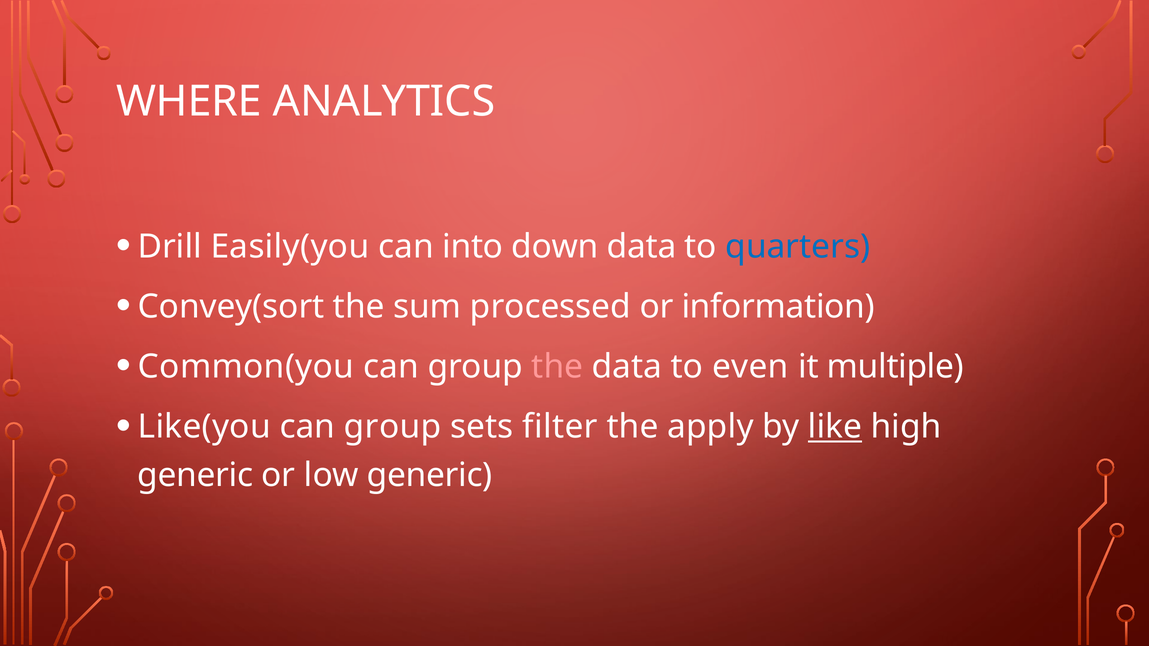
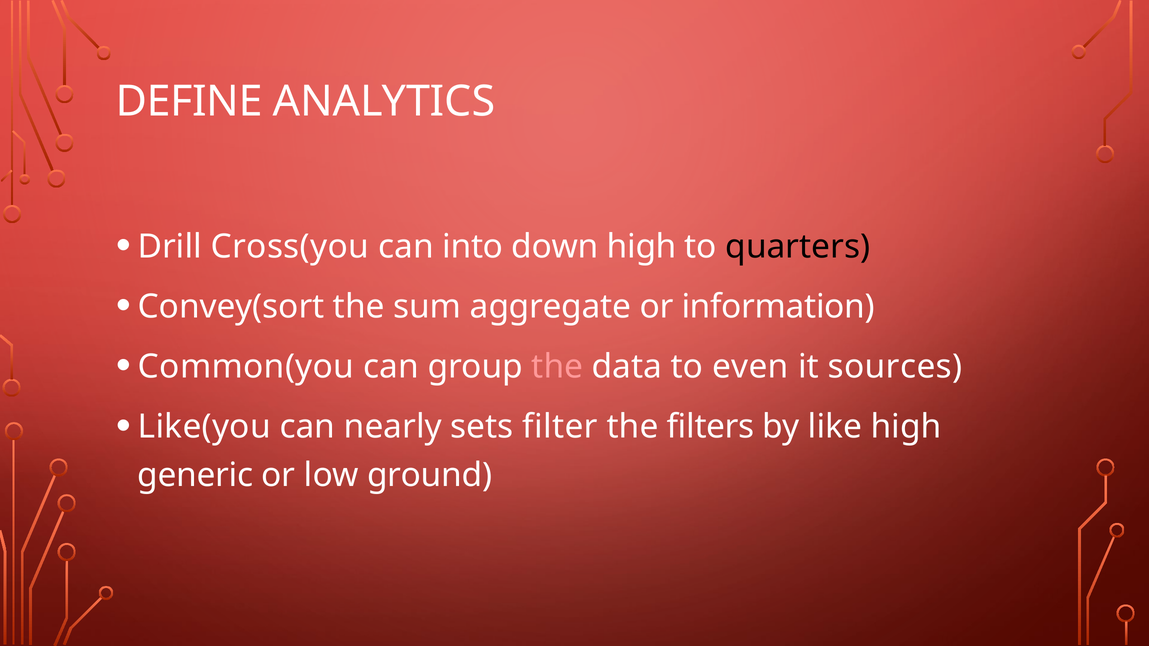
WHERE: WHERE -> DEFINE
Easily(you: Easily(you -> Cross(you
down data: data -> high
quarters colour: blue -> black
processed: processed -> aggregate
multiple: multiple -> sources
group at (393, 427): group -> nearly
apply: apply -> filters
like underline: present -> none
low generic: generic -> ground
